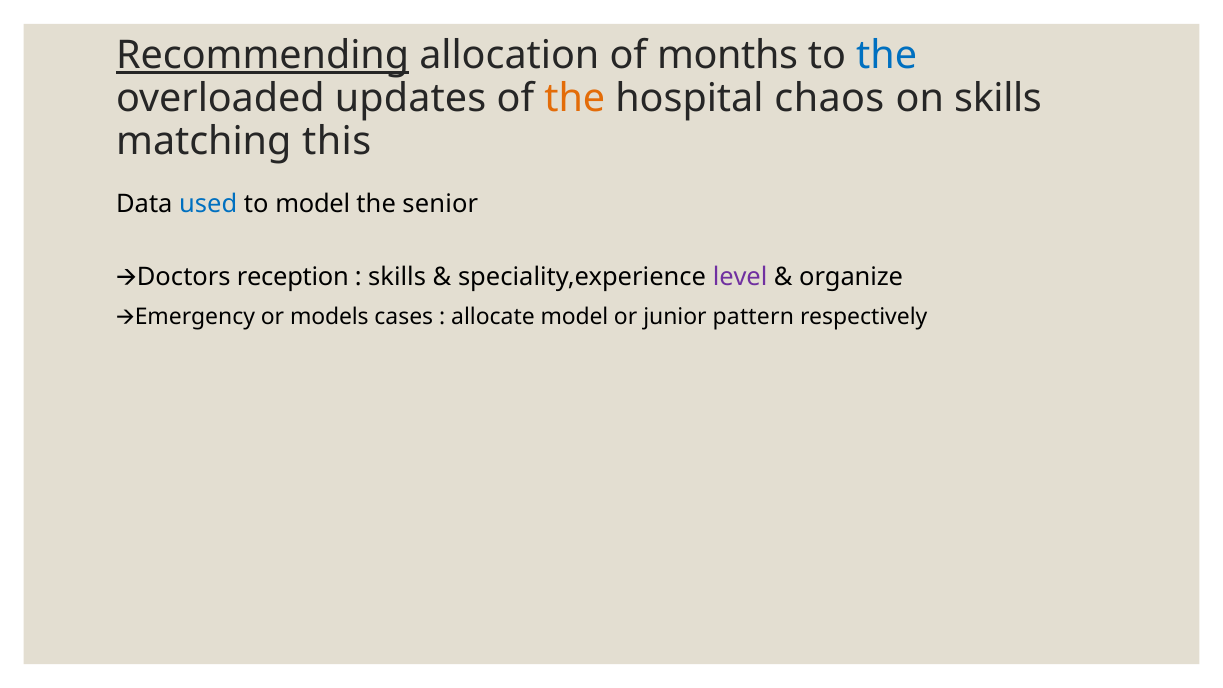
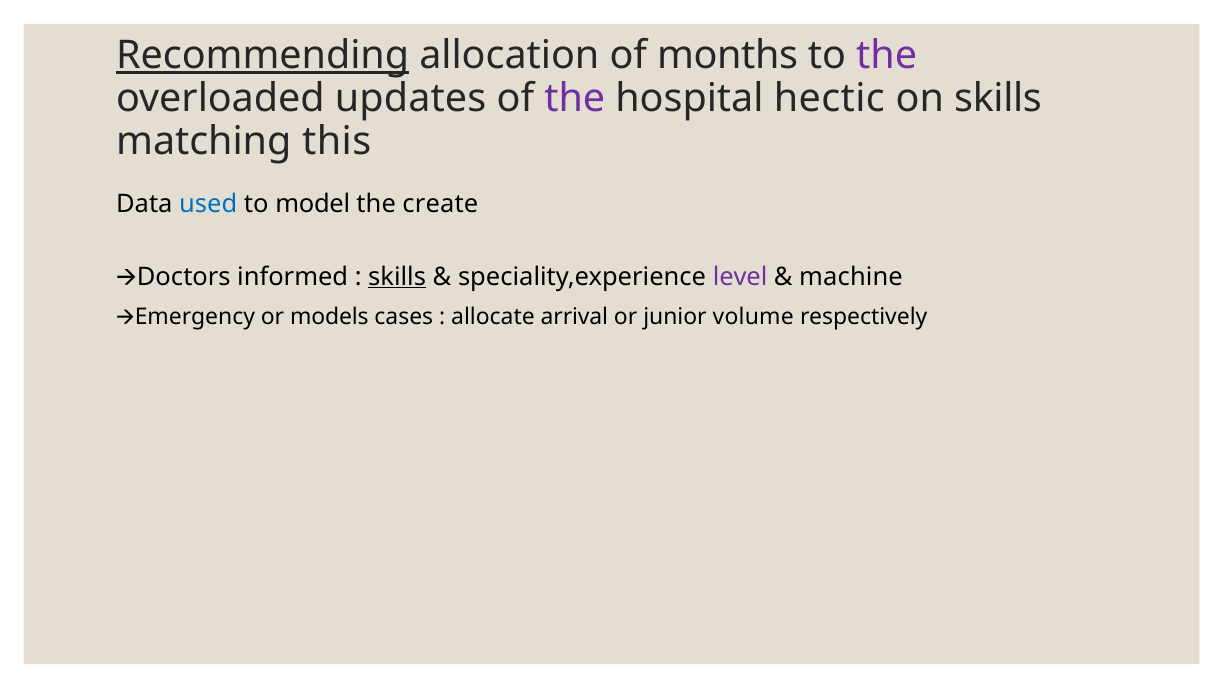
the at (887, 56) colour: blue -> purple
the at (575, 98) colour: orange -> purple
chaos: chaos -> hectic
senior: senior -> create
reception: reception -> informed
skills at (397, 277) underline: none -> present
organize: organize -> machine
allocate model: model -> arrival
pattern: pattern -> volume
